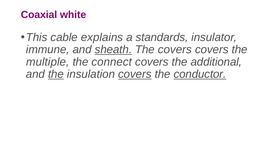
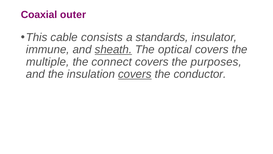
white: white -> outer
explains: explains -> consists
The covers: covers -> optical
additional: additional -> purposes
the at (56, 74) underline: present -> none
conductor underline: present -> none
